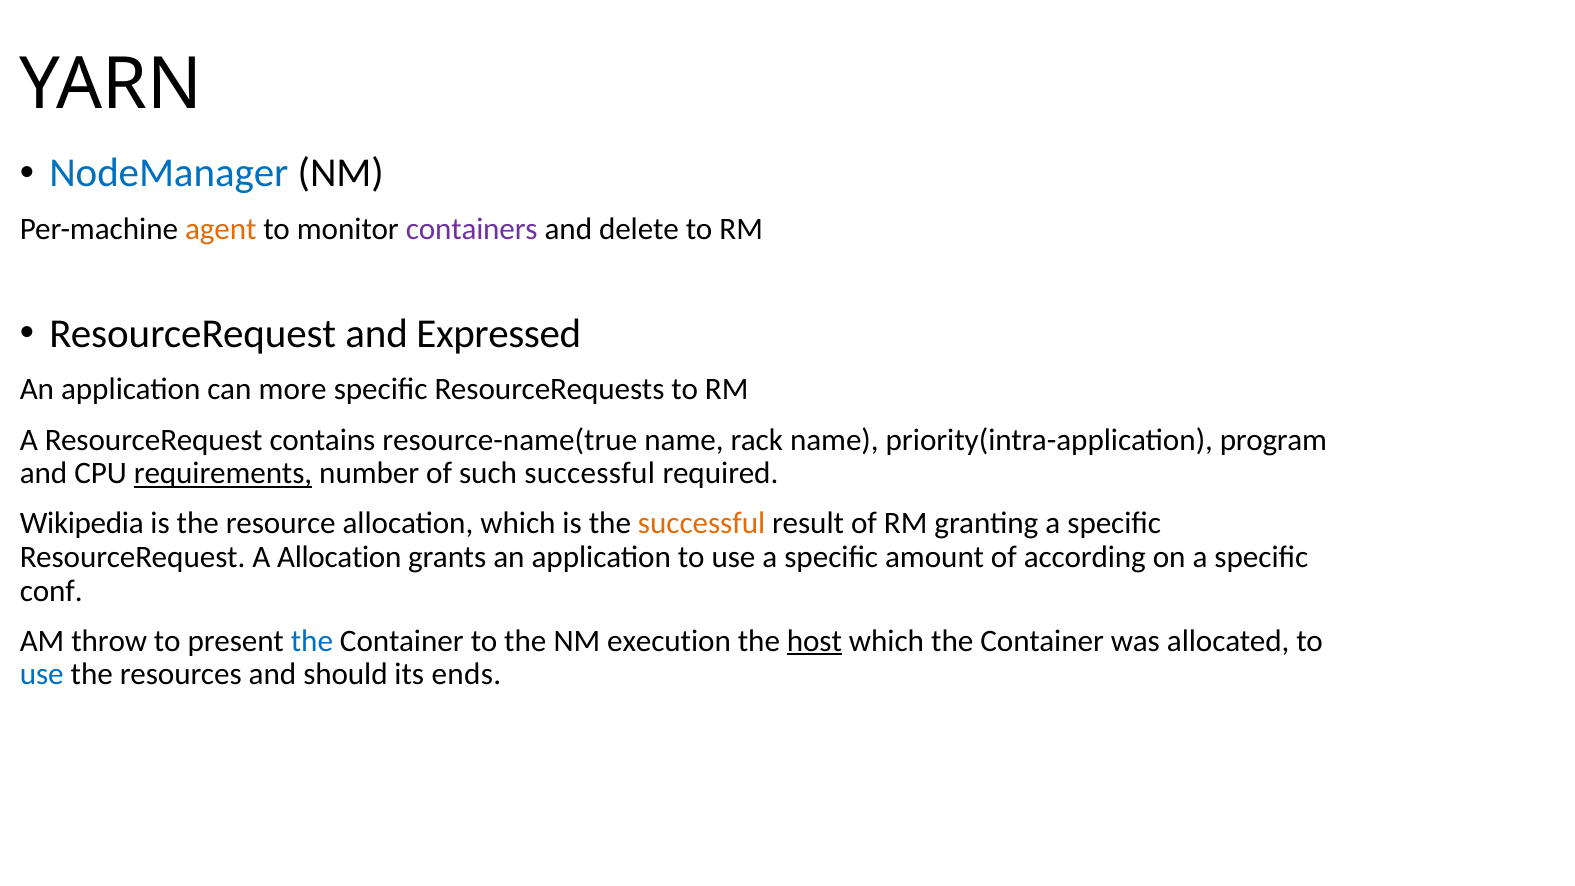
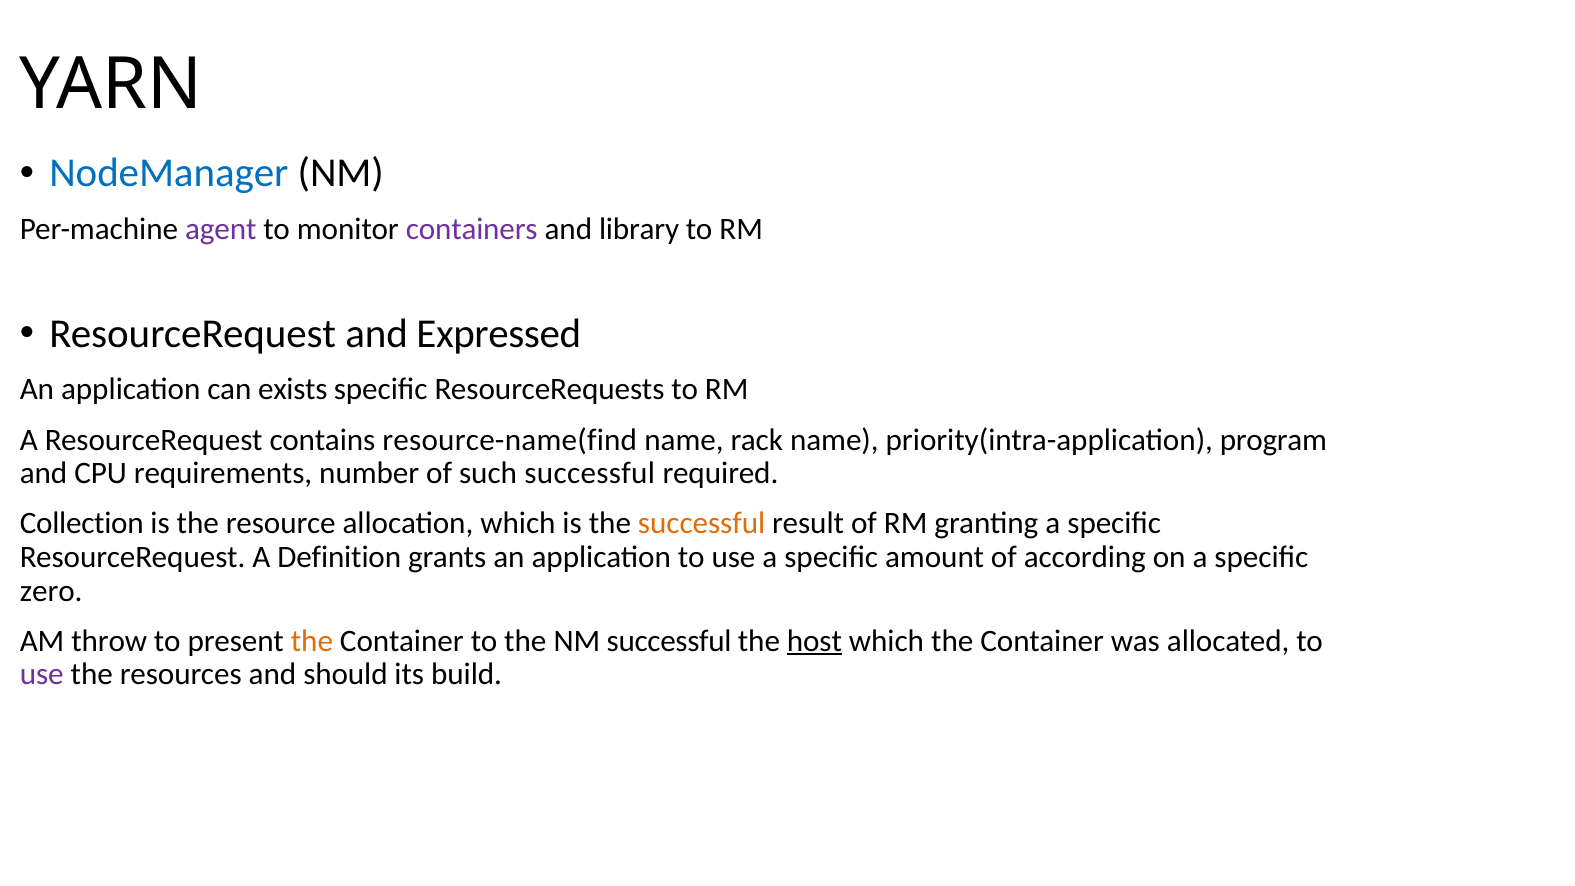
agent colour: orange -> purple
delete: delete -> library
more: more -> exists
resource-name(true: resource-name(true -> resource-name(find
requirements underline: present -> none
Wikipedia: Wikipedia -> Collection
A Allocation: Allocation -> Definition
conf: conf -> zero
the at (312, 641) colour: blue -> orange
NM execution: execution -> successful
use at (42, 675) colour: blue -> purple
ends: ends -> build
